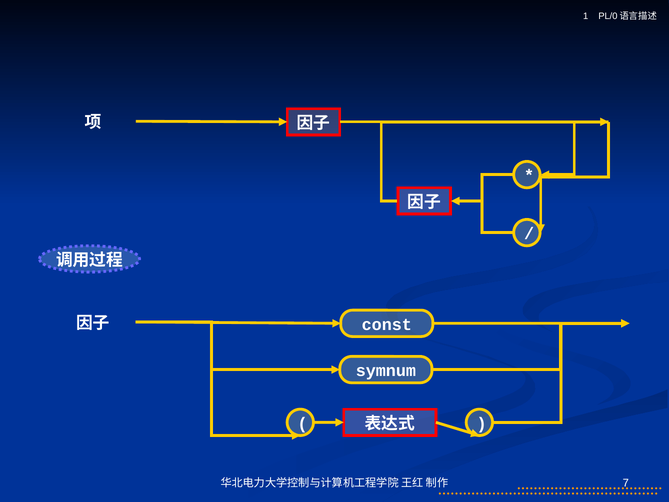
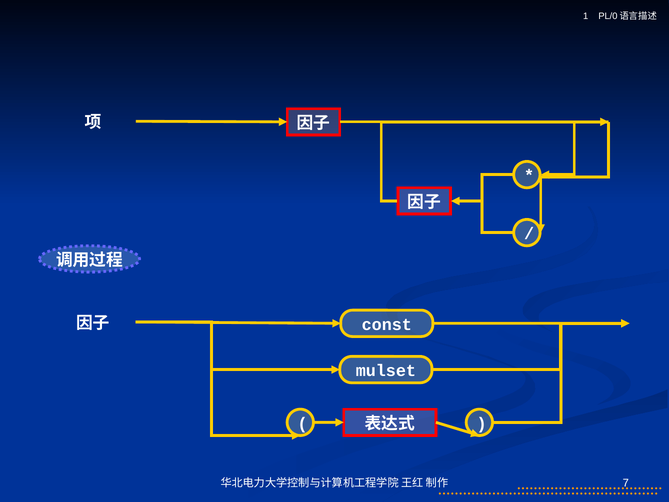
symnum: symnum -> mulset
